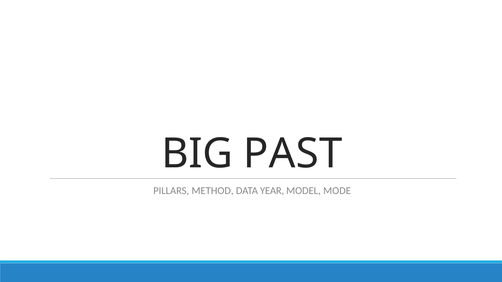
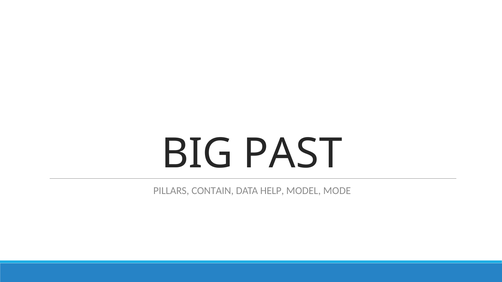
METHOD: METHOD -> CONTAIN
YEAR: YEAR -> HELP
